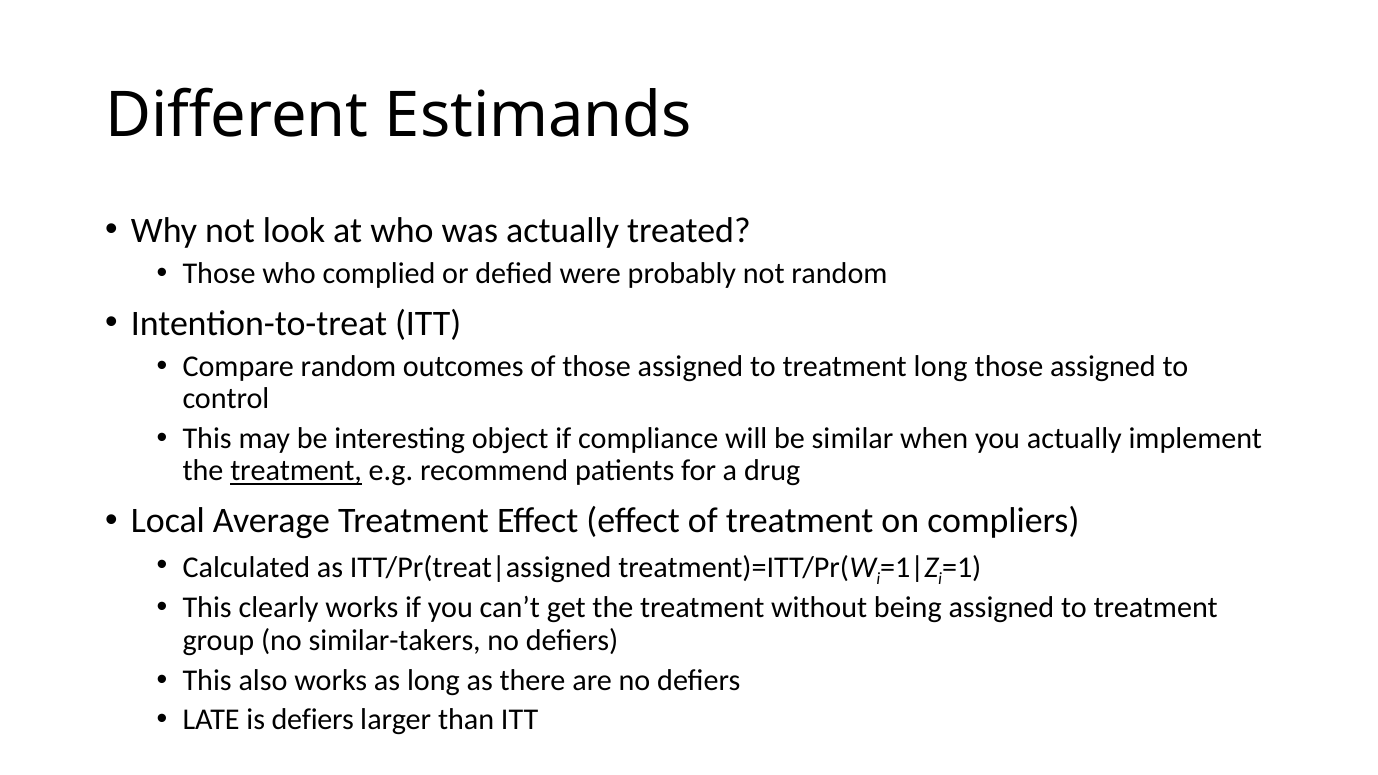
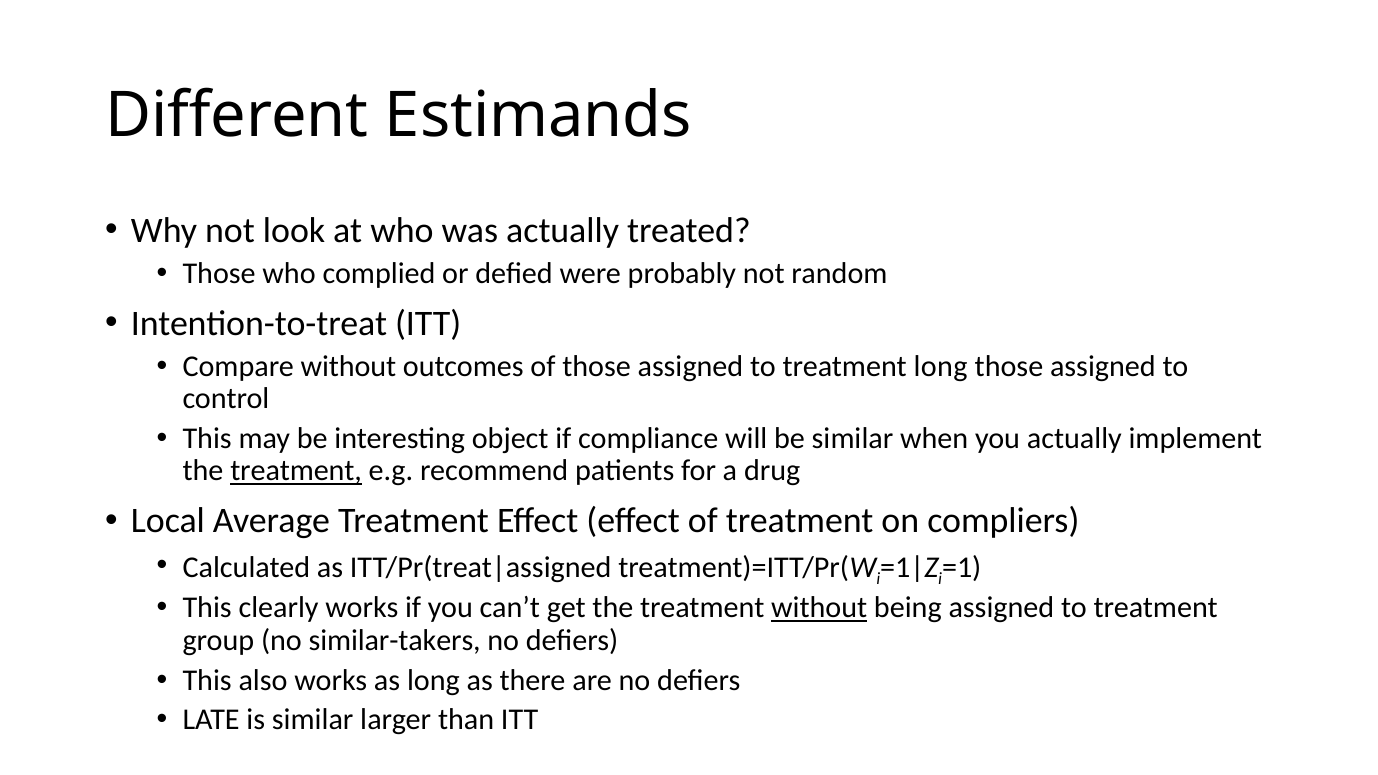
Compare random: random -> without
without at (819, 608) underline: none -> present
is defiers: defiers -> similar
